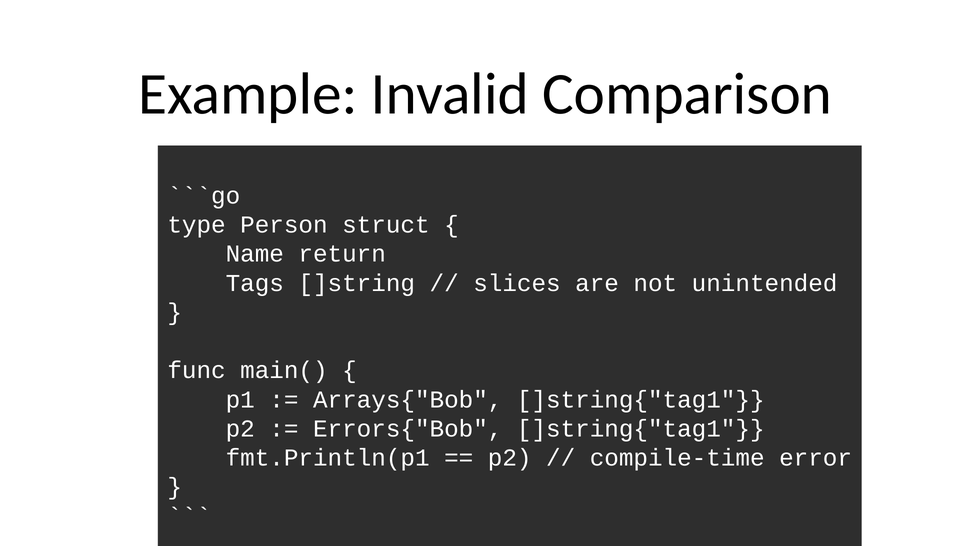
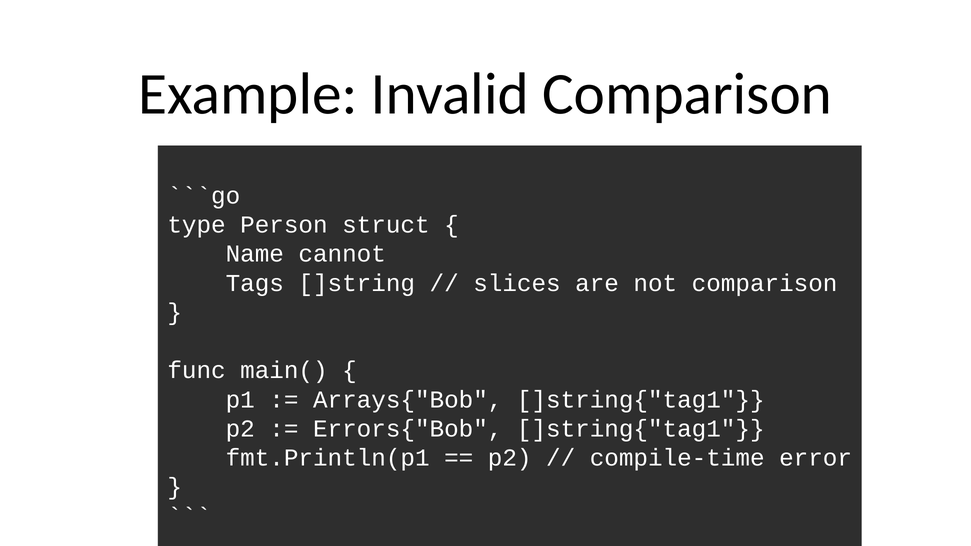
return: return -> cannot
not unintended: unintended -> comparison
